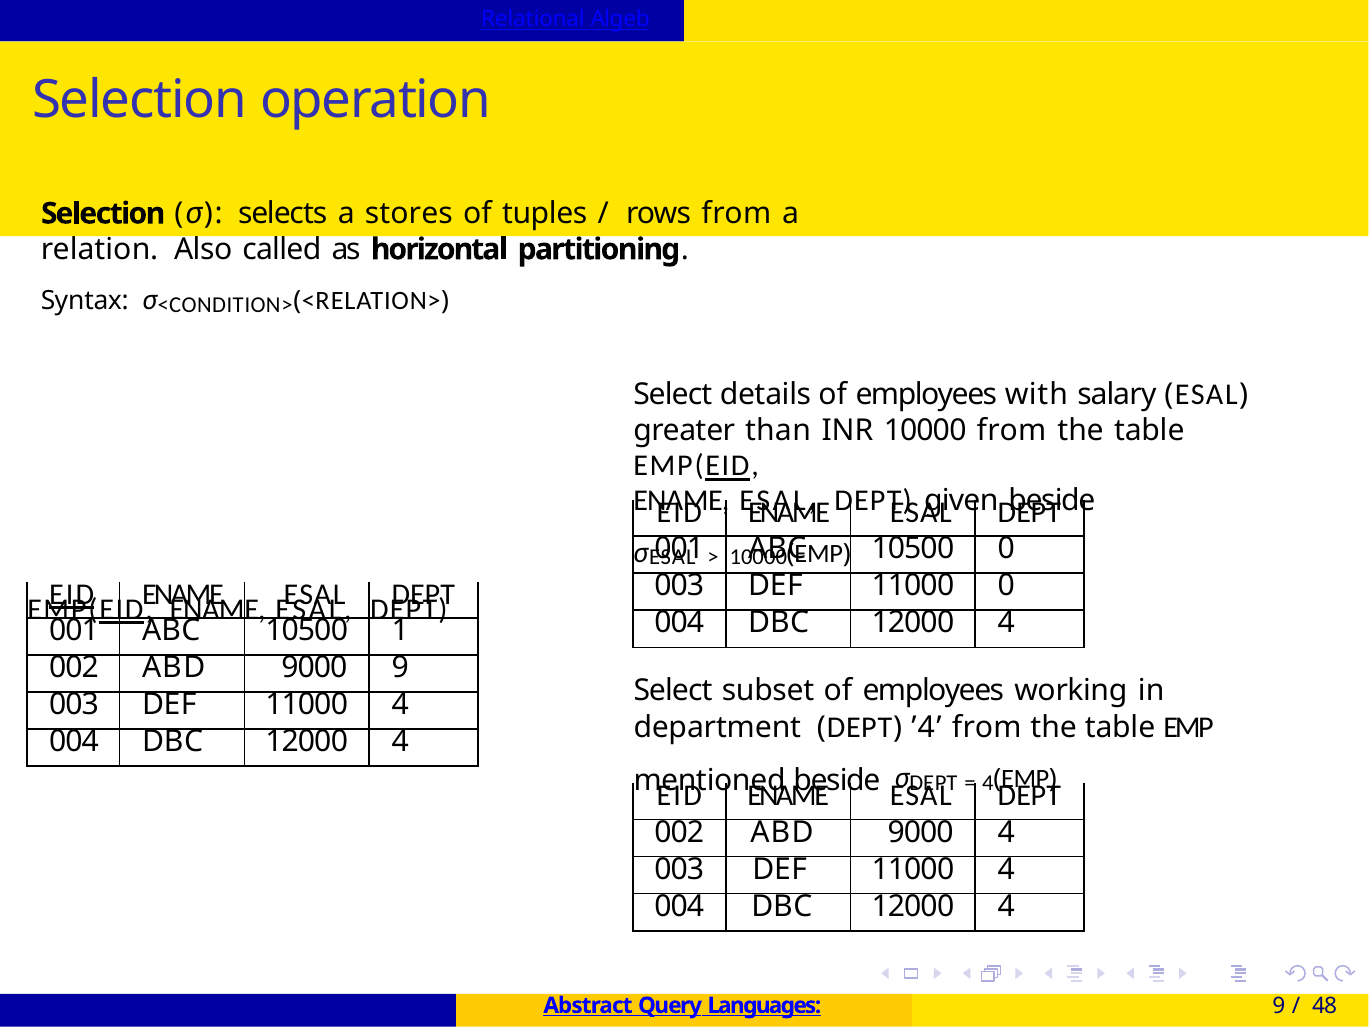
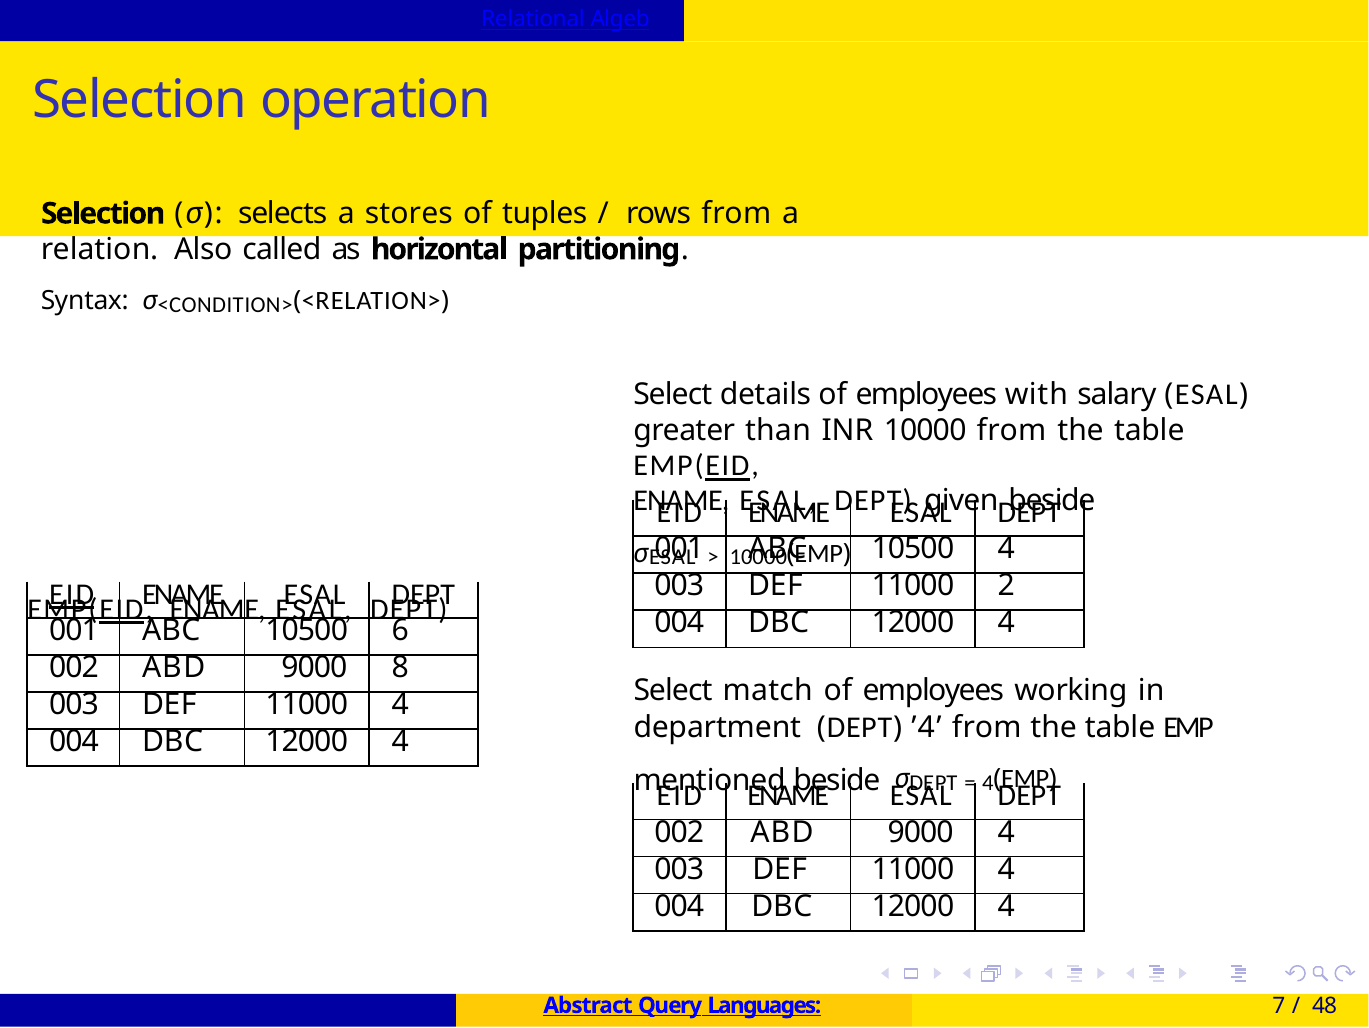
10500 0: 0 -> 4
11000 0: 0 -> 2
1: 1 -> 6
9000 9: 9 -> 8
subset: subset -> match
Languages 9: 9 -> 7
